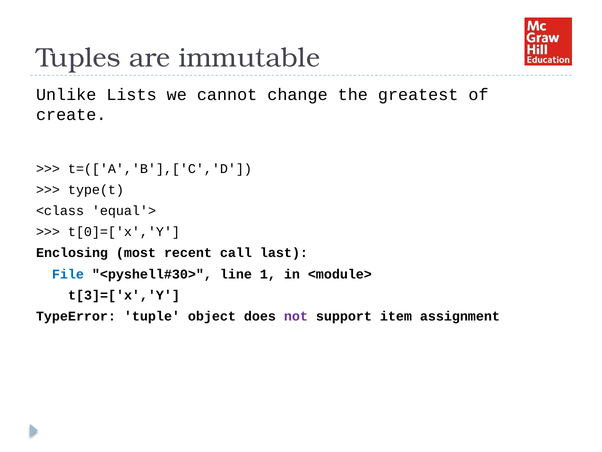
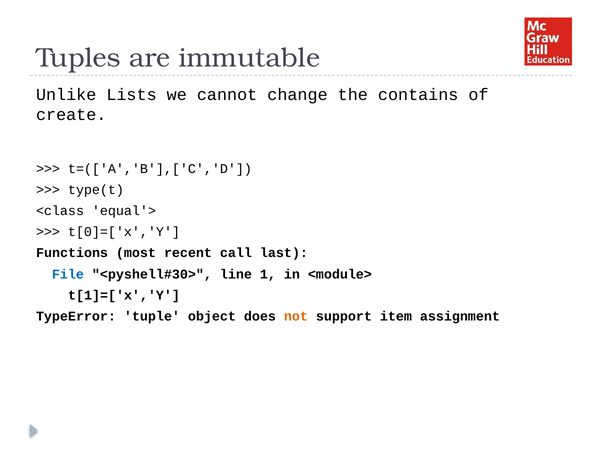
greatest: greatest -> contains
Enclosing: Enclosing -> Functions
t[3]=['x','Y: t[3]=['x','Y -> t[1]=['x','Y
not colour: purple -> orange
